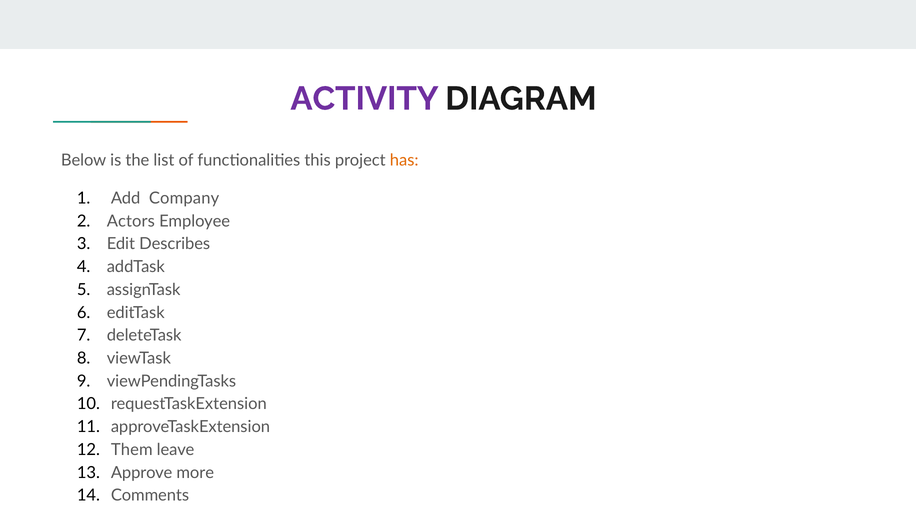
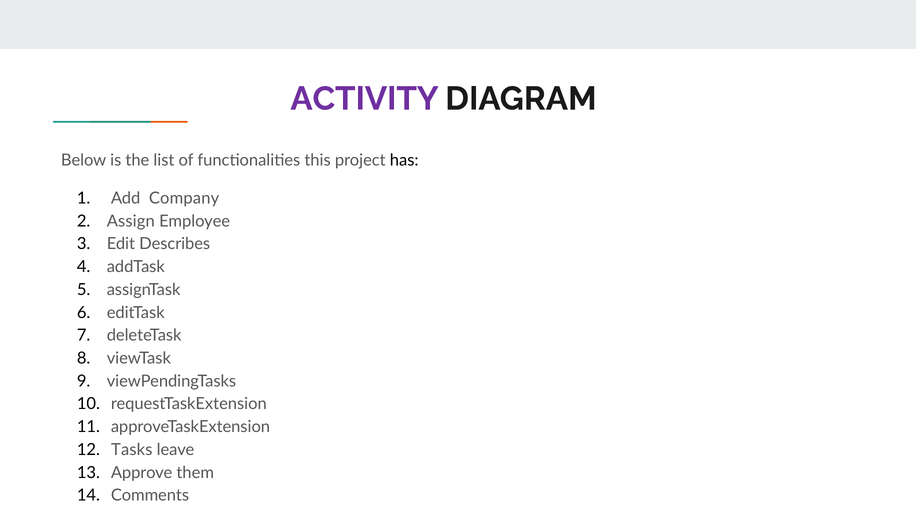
has colour: orange -> black
Actors: Actors -> Assign
Them: Them -> Tasks
more: more -> them
